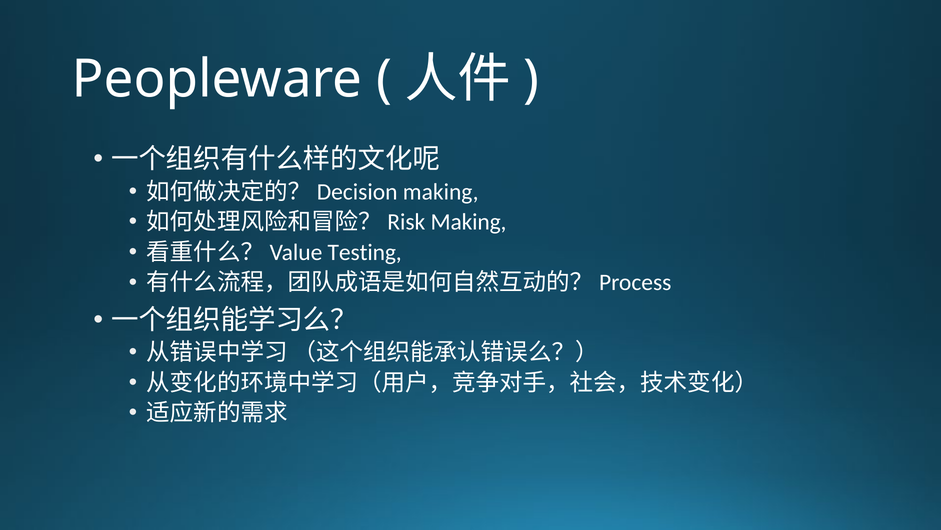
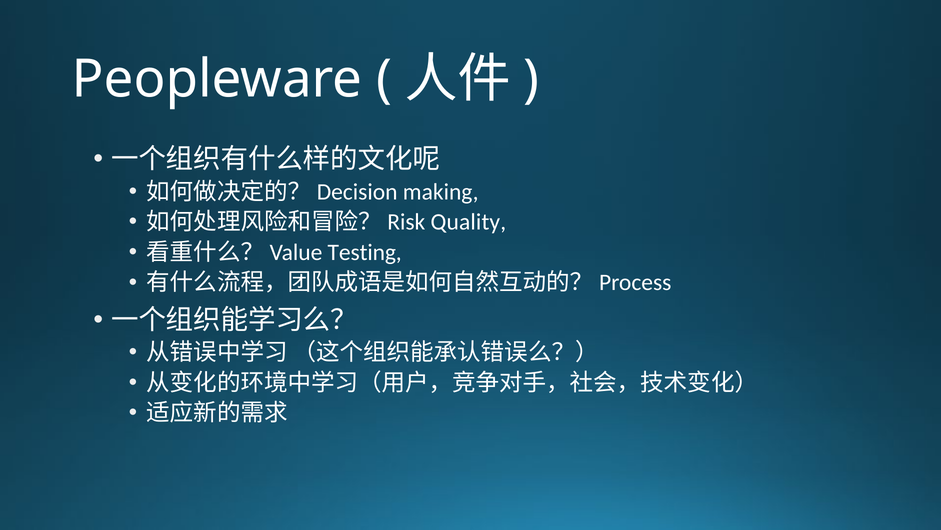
Making at (469, 222): Making -> Quality
